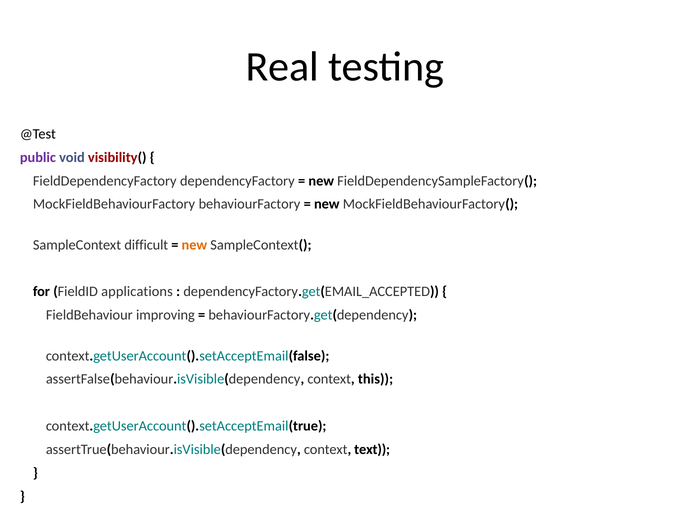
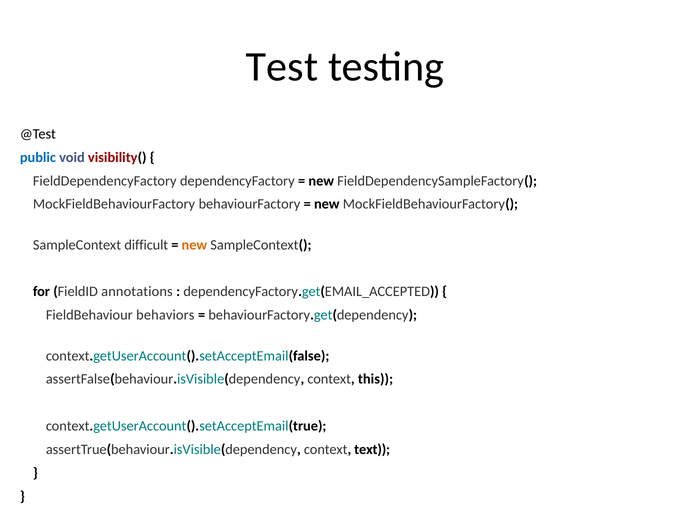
Real: Real -> Test
public colour: purple -> blue
applications: applications -> annotations
improving: improving -> behaviors
